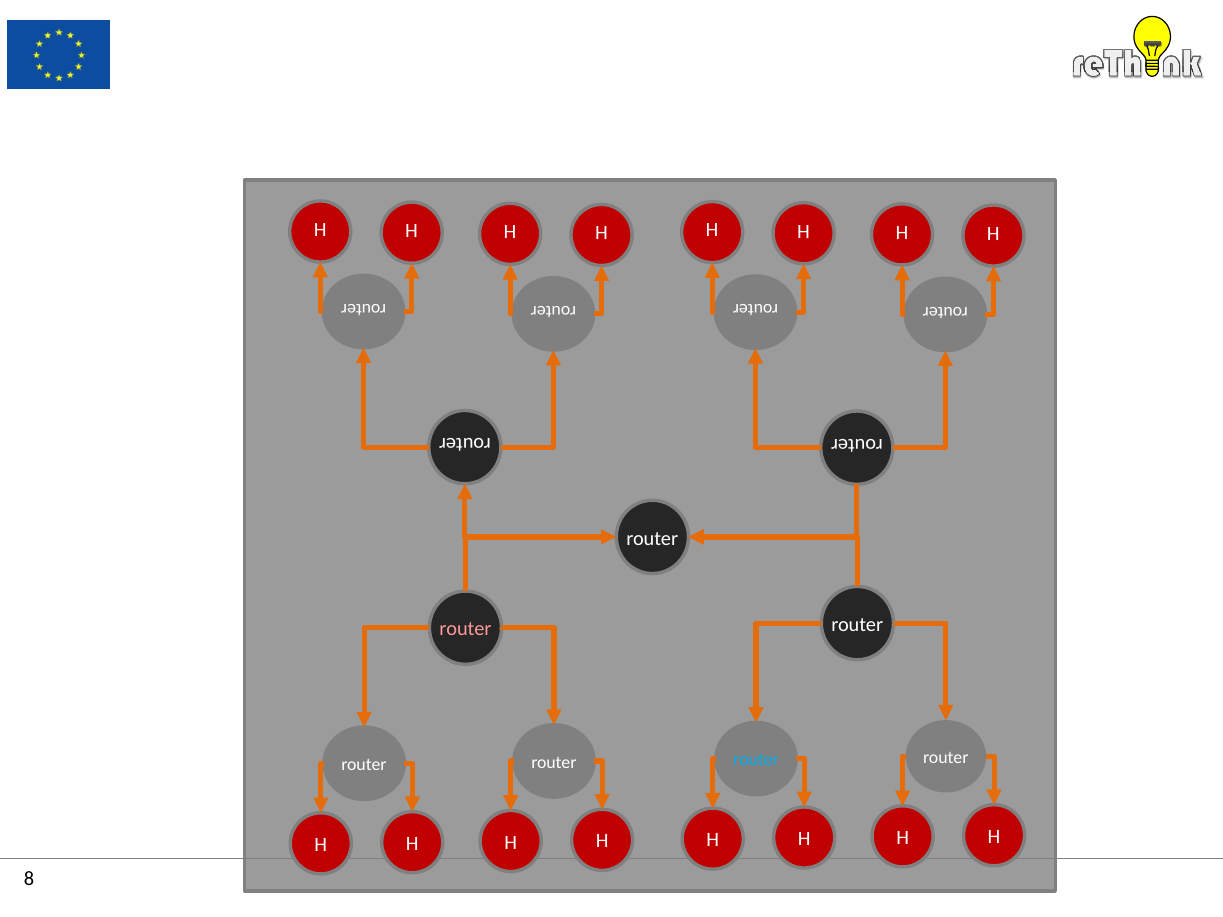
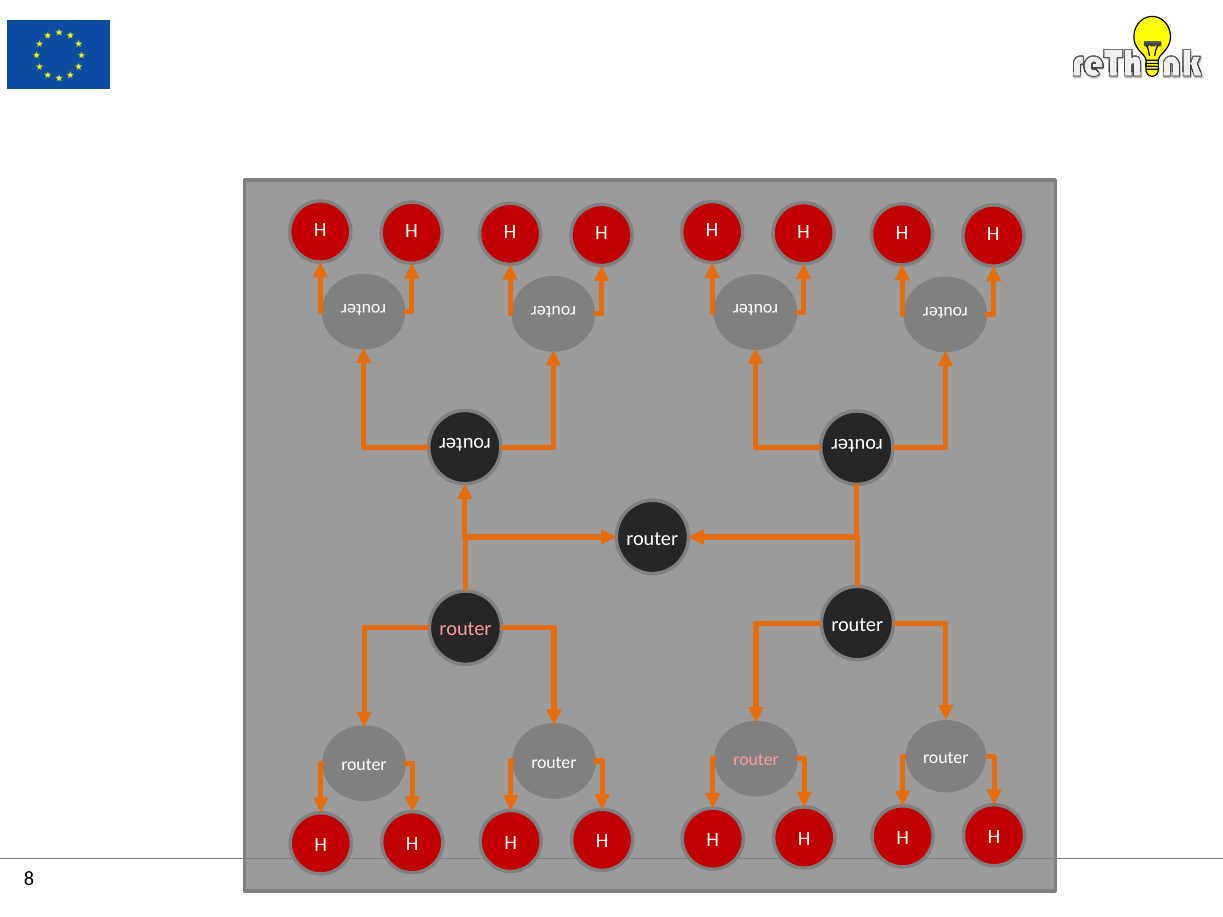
router at (756, 760) colour: light blue -> pink
